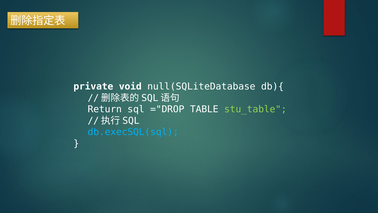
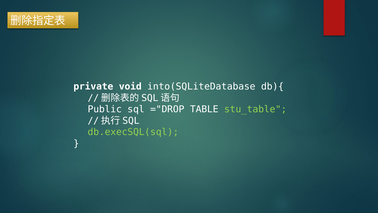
null(SQLiteDatabase: null(SQLiteDatabase -> into(SQLiteDatabase
Return: Return -> Public
db.execSQL(sql colour: light blue -> light green
